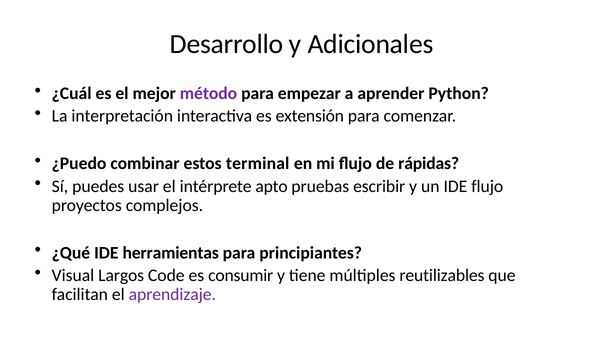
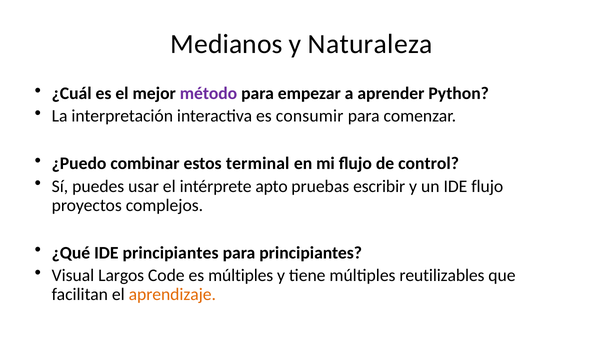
Desarrollo: Desarrollo -> Medianos
Adicionales: Adicionales -> Naturaleza
extensión: extensión -> consumir
rápidas: rápidas -> control
IDE herramientas: herramientas -> principiantes
es consumir: consumir -> múltiples
aprendizaje colour: purple -> orange
